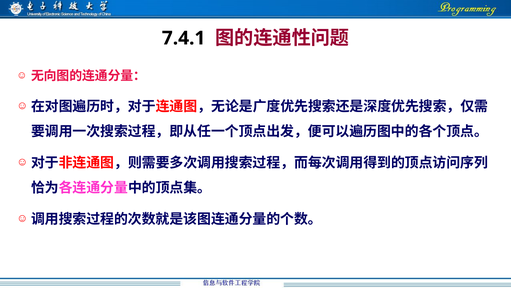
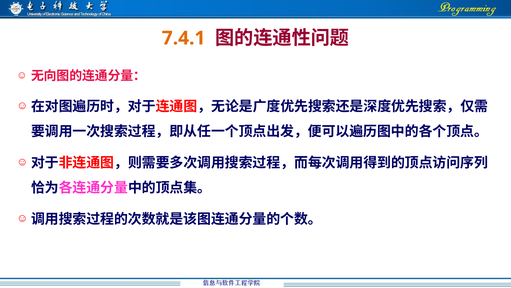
7.4.1 colour: black -> orange
